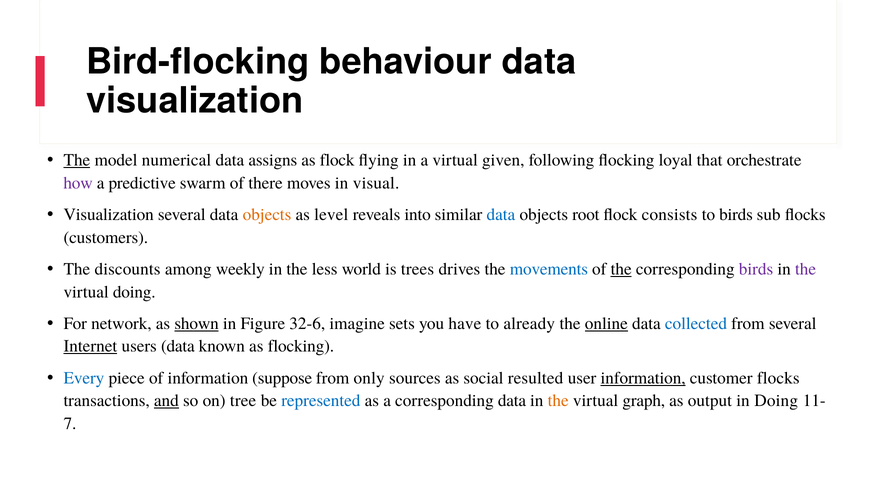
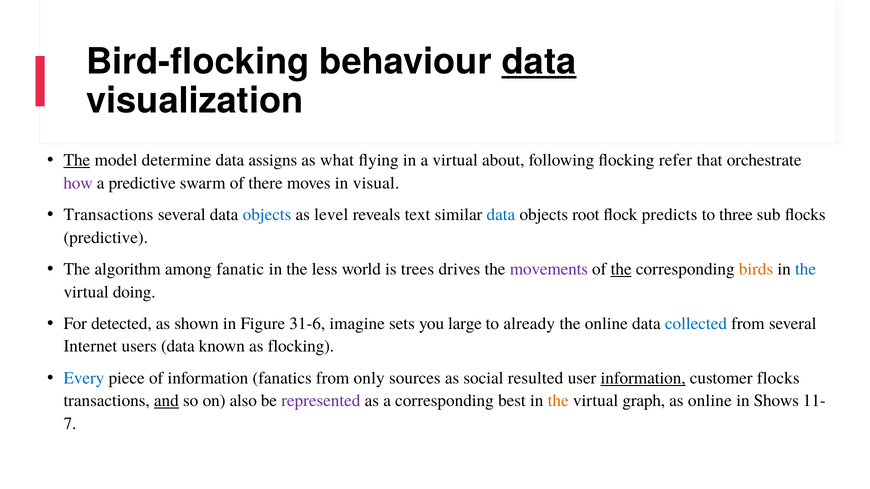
data at (539, 62) underline: none -> present
numerical: numerical -> determine
as flock: flock -> what
given: given -> about
loyal: loyal -> refer
Visualization at (109, 215): Visualization -> Transactions
objects at (267, 215) colour: orange -> blue
into: into -> text
consists: consists -> predicts
to birds: birds -> three
customers at (106, 238): customers -> predictive
discounts: discounts -> algorithm
weekly: weekly -> fanatic
movements colour: blue -> purple
birds at (756, 269) colour: purple -> orange
the at (806, 269) colour: purple -> blue
network: network -> detected
shown underline: present -> none
32-6: 32-6 -> 31-6
have: have -> large
online at (606, 324) underline: present -> none
Internet underline: present -> none
suppose: suppose -> fanatics
tree: tree -> also
represented colour: blue -> purple
corresponding data: data -> best
as output: output -> online
in Doing: Doing -> Shows
